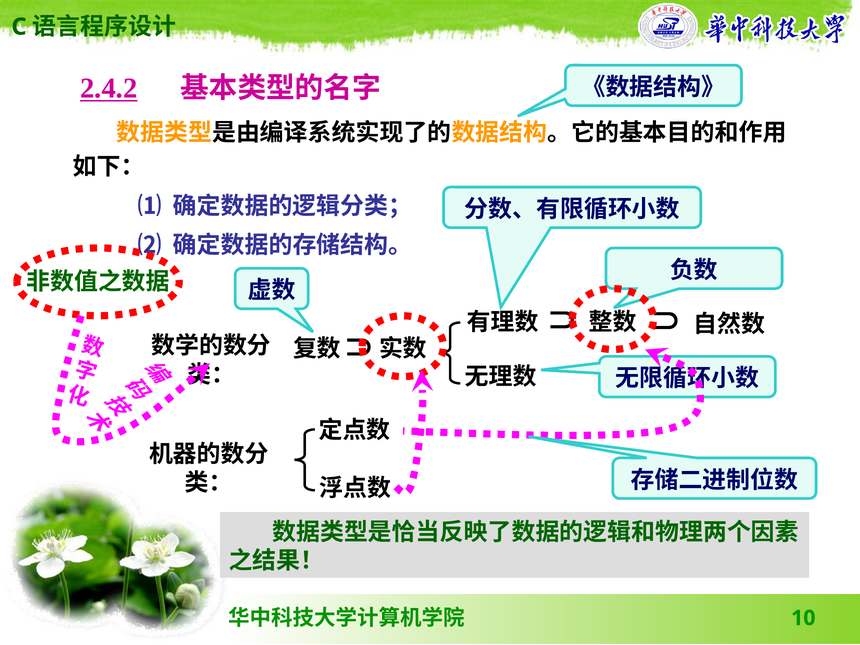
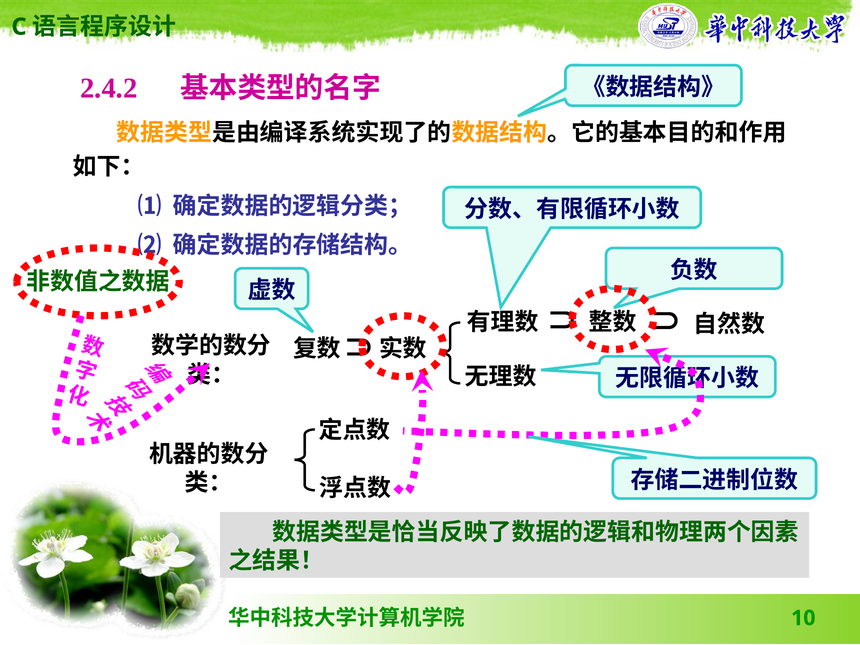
2.4.2 underline: present -> none
